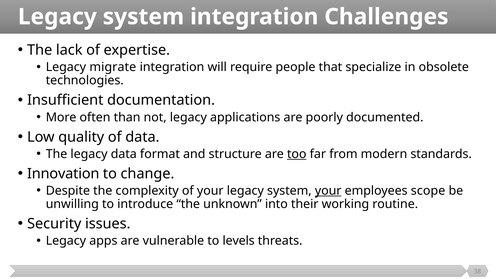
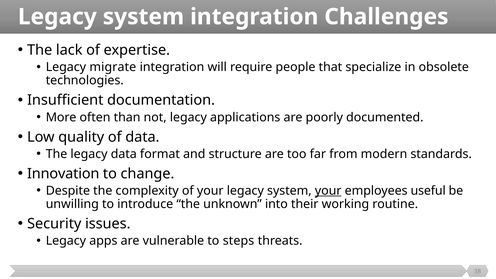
too underline: present -> none
scope: scope -> useful
levels: levels -> steps
